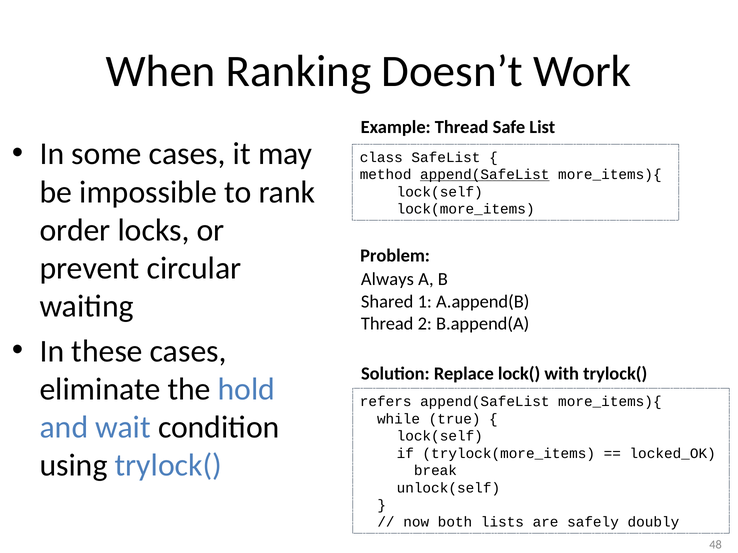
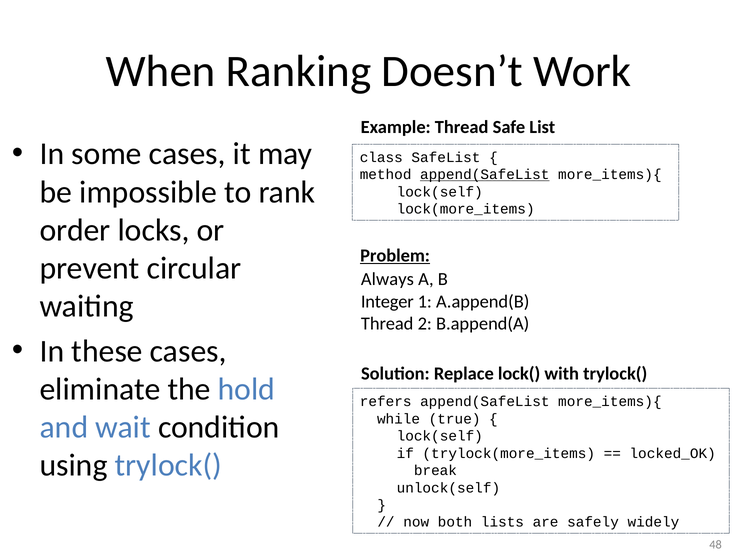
Problem underline: none -> present
Shared: Shared -> Integer
doubly: doubly -> widely
